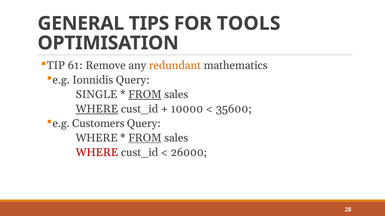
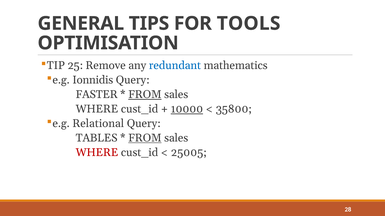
61: 61 -> 25
redundant colour: orange -> blue
SINGLE: SINGLE -> FASTER
WHERE at (97, 109) underline: present -> none
10000 underline: none -> present
35600: 35600 -> 35800
Customers: Customers -> Relational
WHERE at (97, 138): WHERE -> TABLES
26000: 26000 -> 25005
